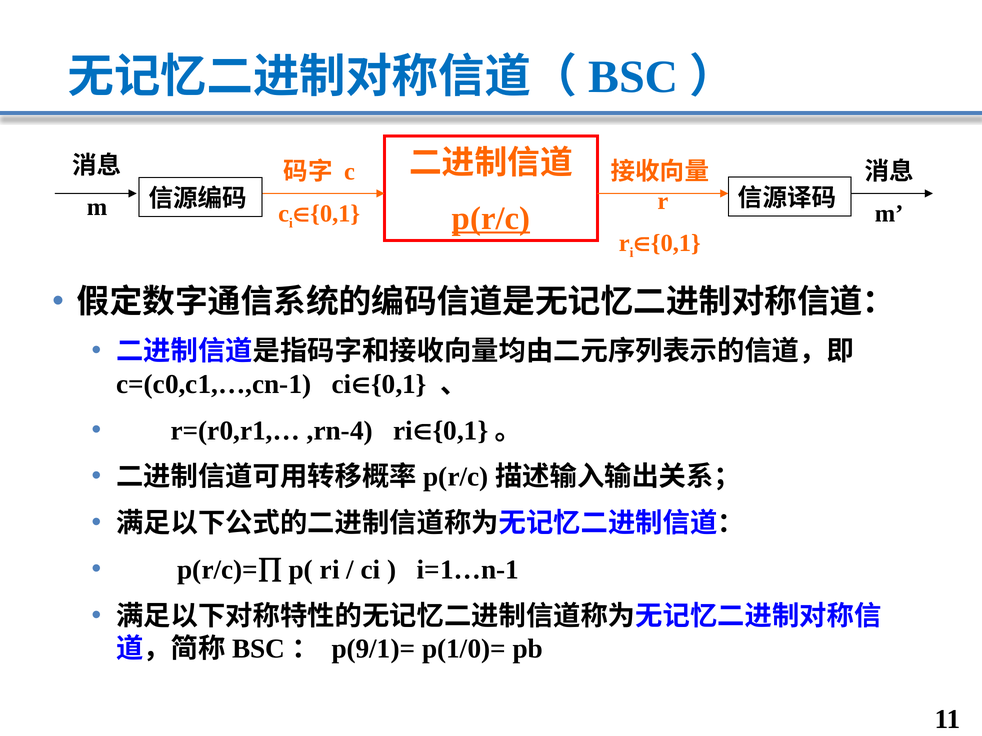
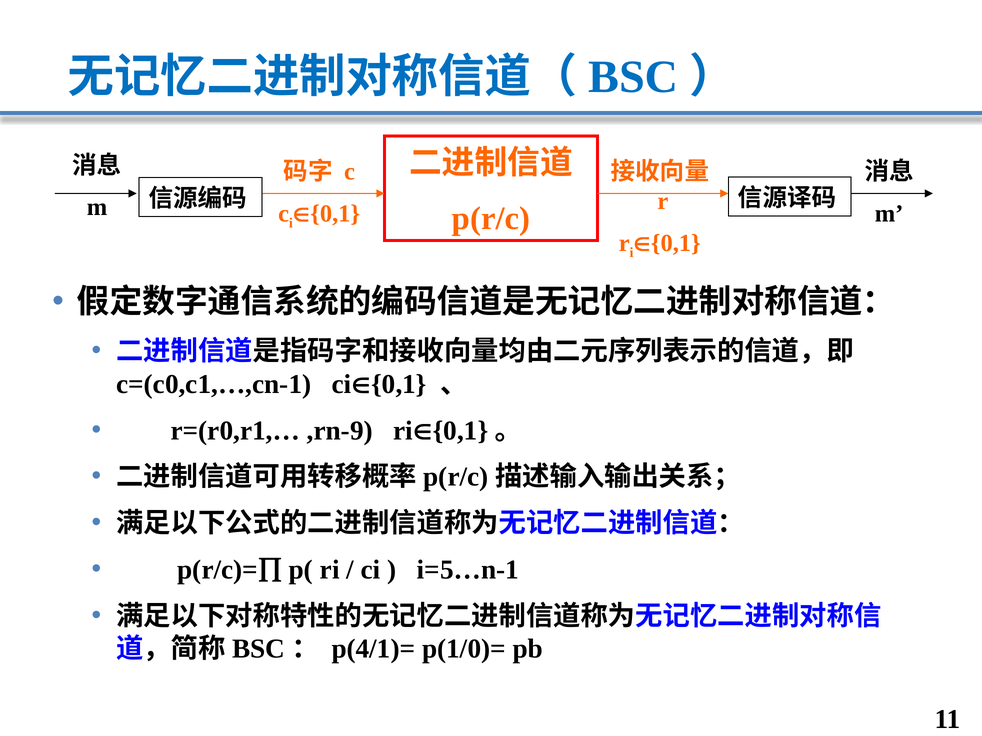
p(r/c underline: present -> none
,rn-4: ,rn-4 -> ,rn-9
i=1…n-1: i=1…n-1 -> i=5…n-1
p(9/1)=: p(9/1)= -> p(4/1)=
